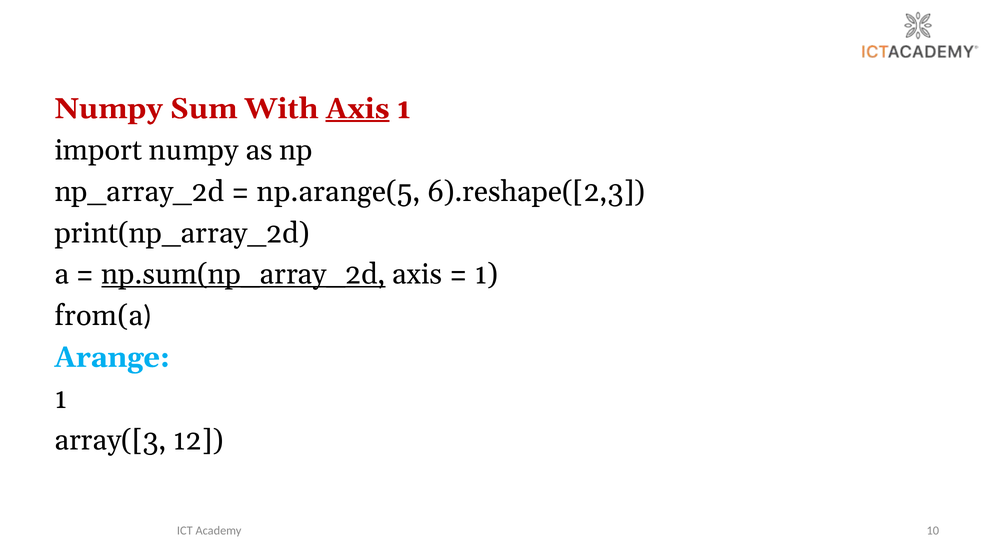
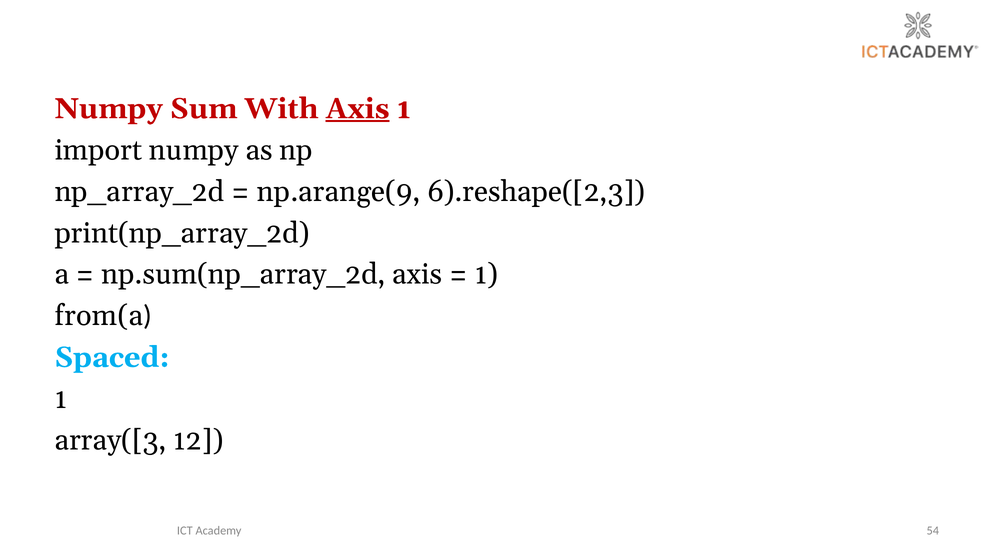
np.arange(5: np.arange(5 -> np.arange(9
np.sum(np_array_2d underline: present -> none
Arange: Arange -> Spaced
10: 10 -> 54
